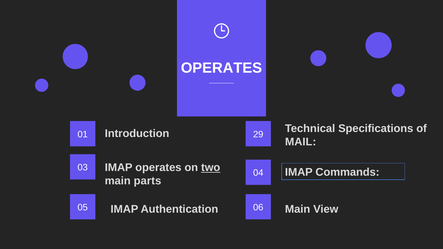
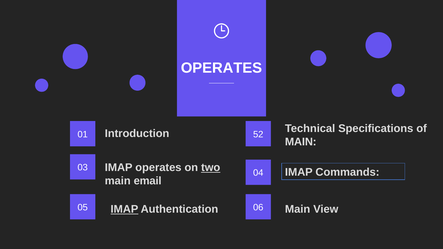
29: 29 -> 52
MAIL at (301, 142): MAIL -> MAIN
parts: parts -> email
IMAP at (124, 209) underline: none -> present
